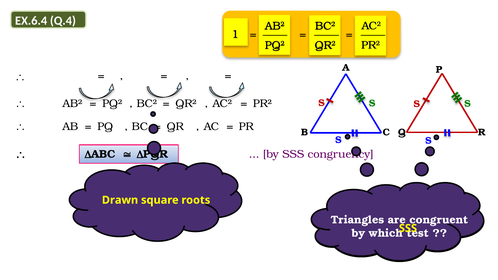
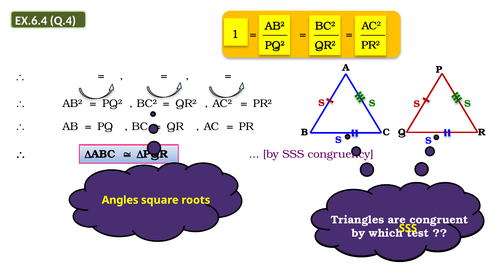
Drawn: Drawn -> Angles
